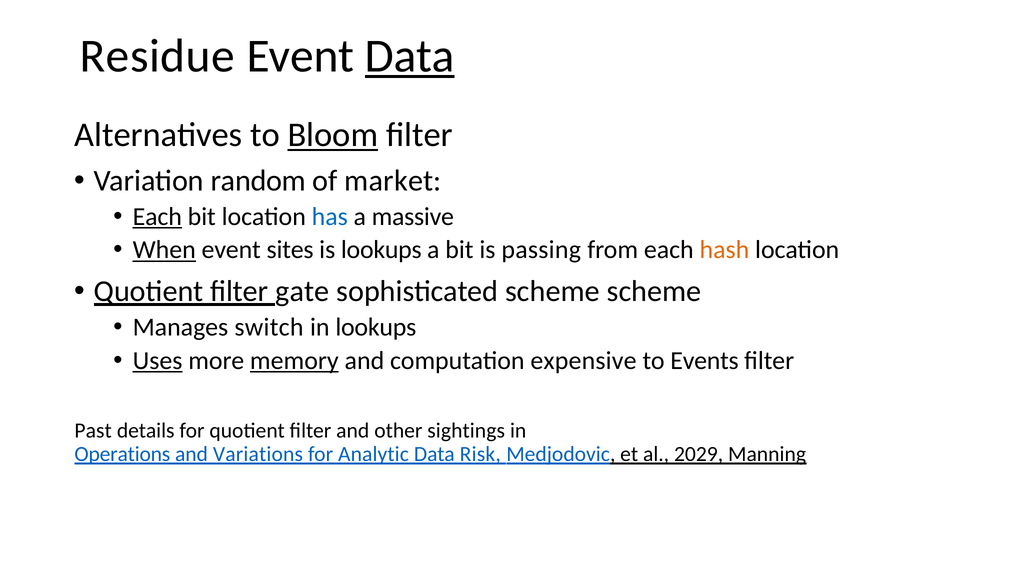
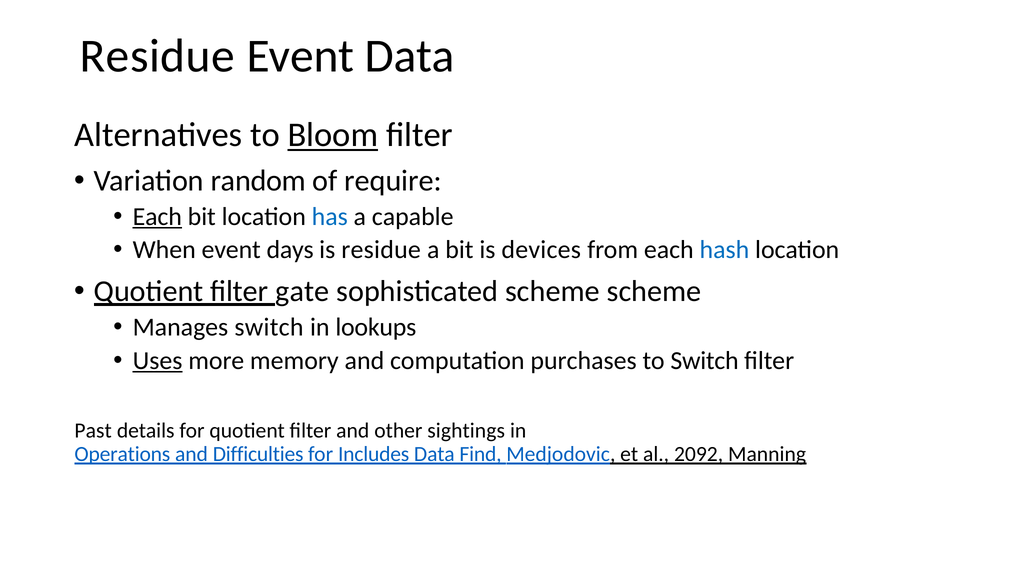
Data at (410, 56) underline: present -> none
market: market -> require
massive: massive -> capable
When underline: present -> none
sites: sites -> days
is lookups: lookups -> residue
passing: passing -> devices
hash colour: orange -> blue
memory underline: present -> none
expensive: expensive -> purchases
to Events: Events -> Switch
Variations: Variations -> Difficulties
Analytic: Analytic -> Includes
Risk: Risk -> Find
2029: 2029 -> 2092
